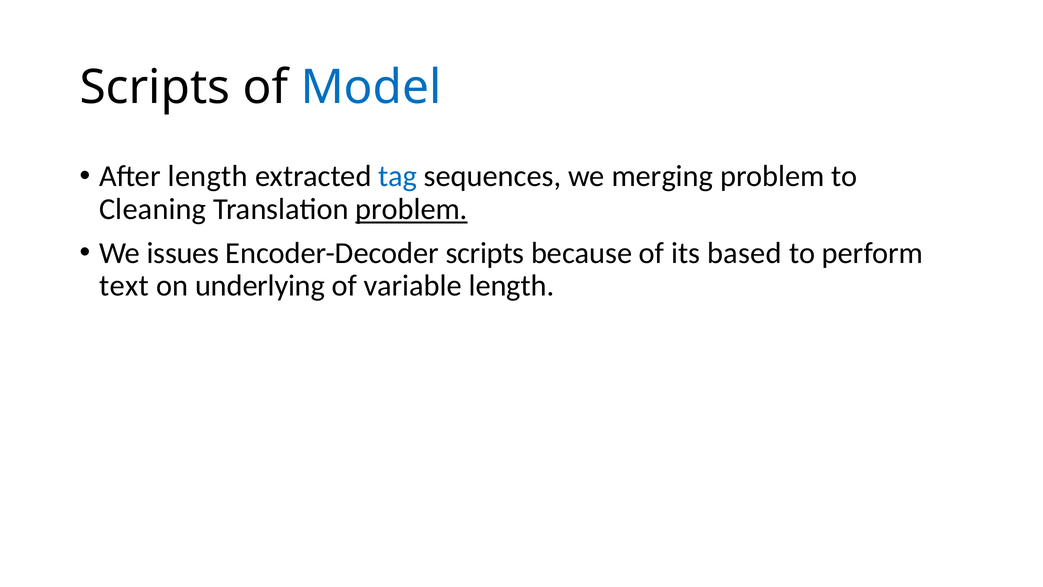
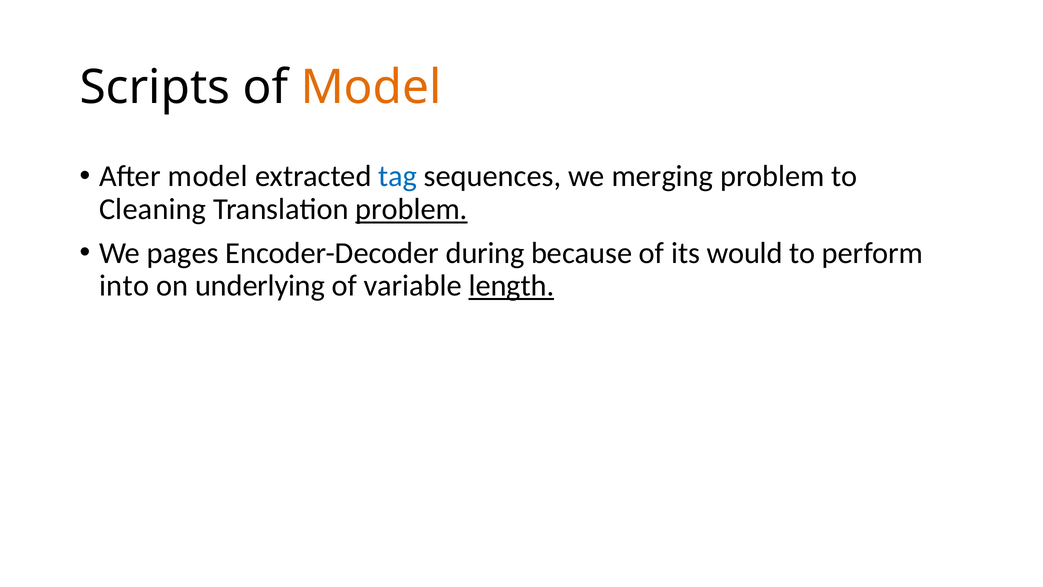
Model at (371, 88) colour: blue -> orange
After length: length -> model
issues: issues -> pages
Encoder-Decoder scripts: scripts -> during
based: based -> would
text: text -> into
length at (511, 286) underline: none -> present
